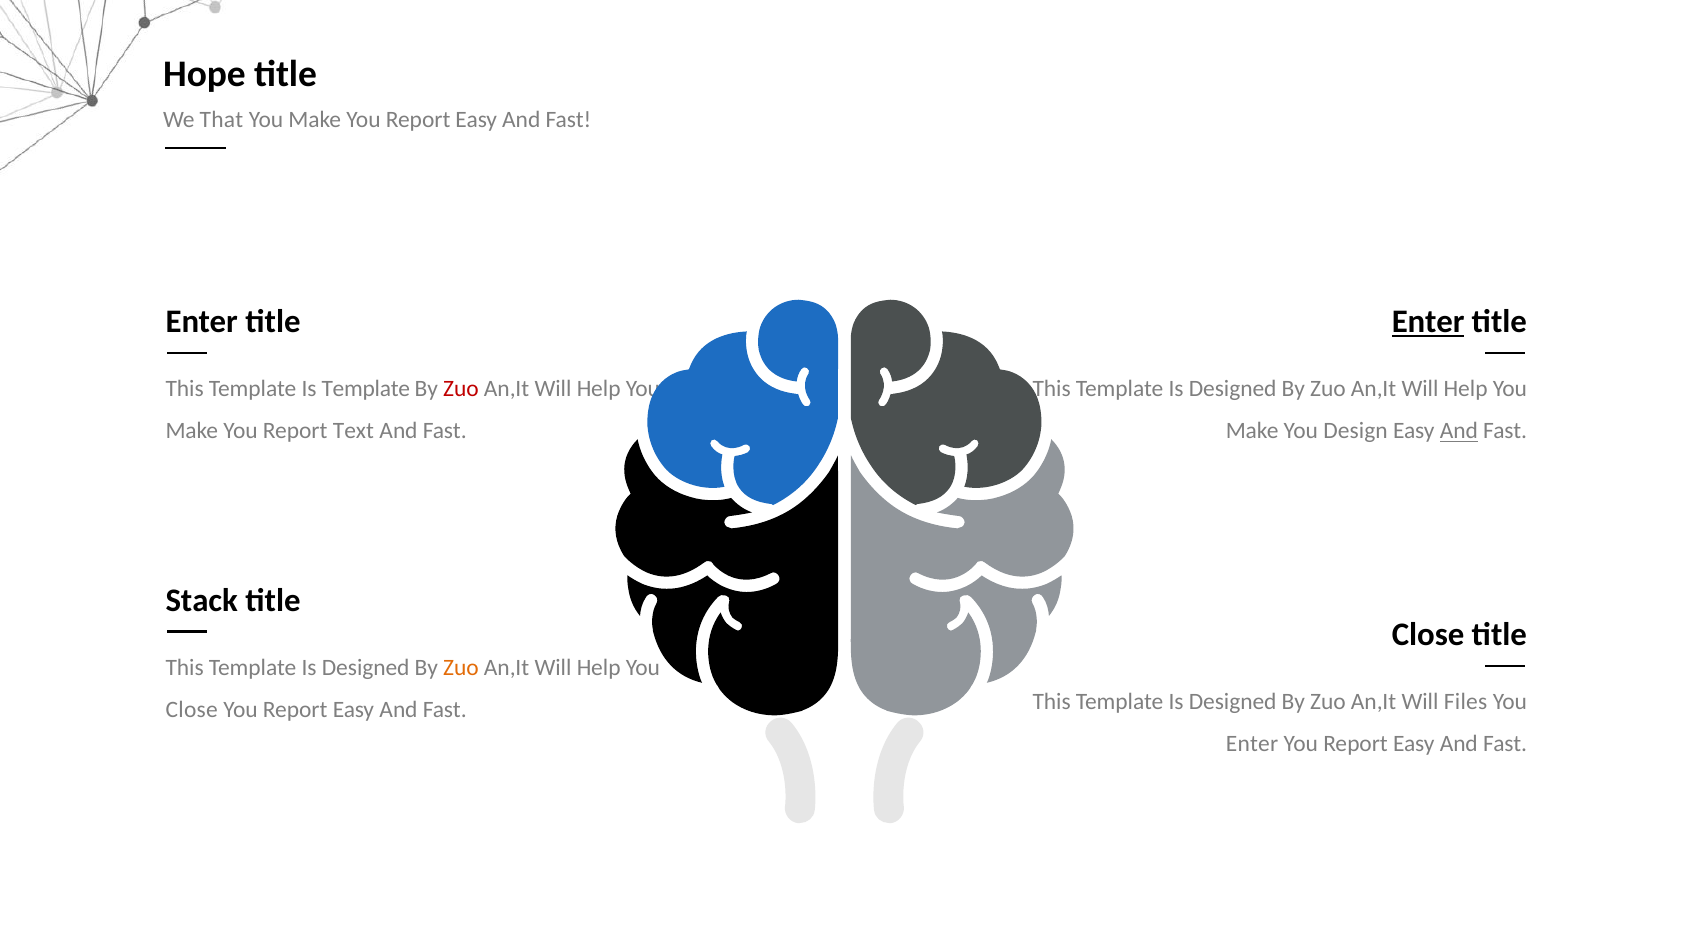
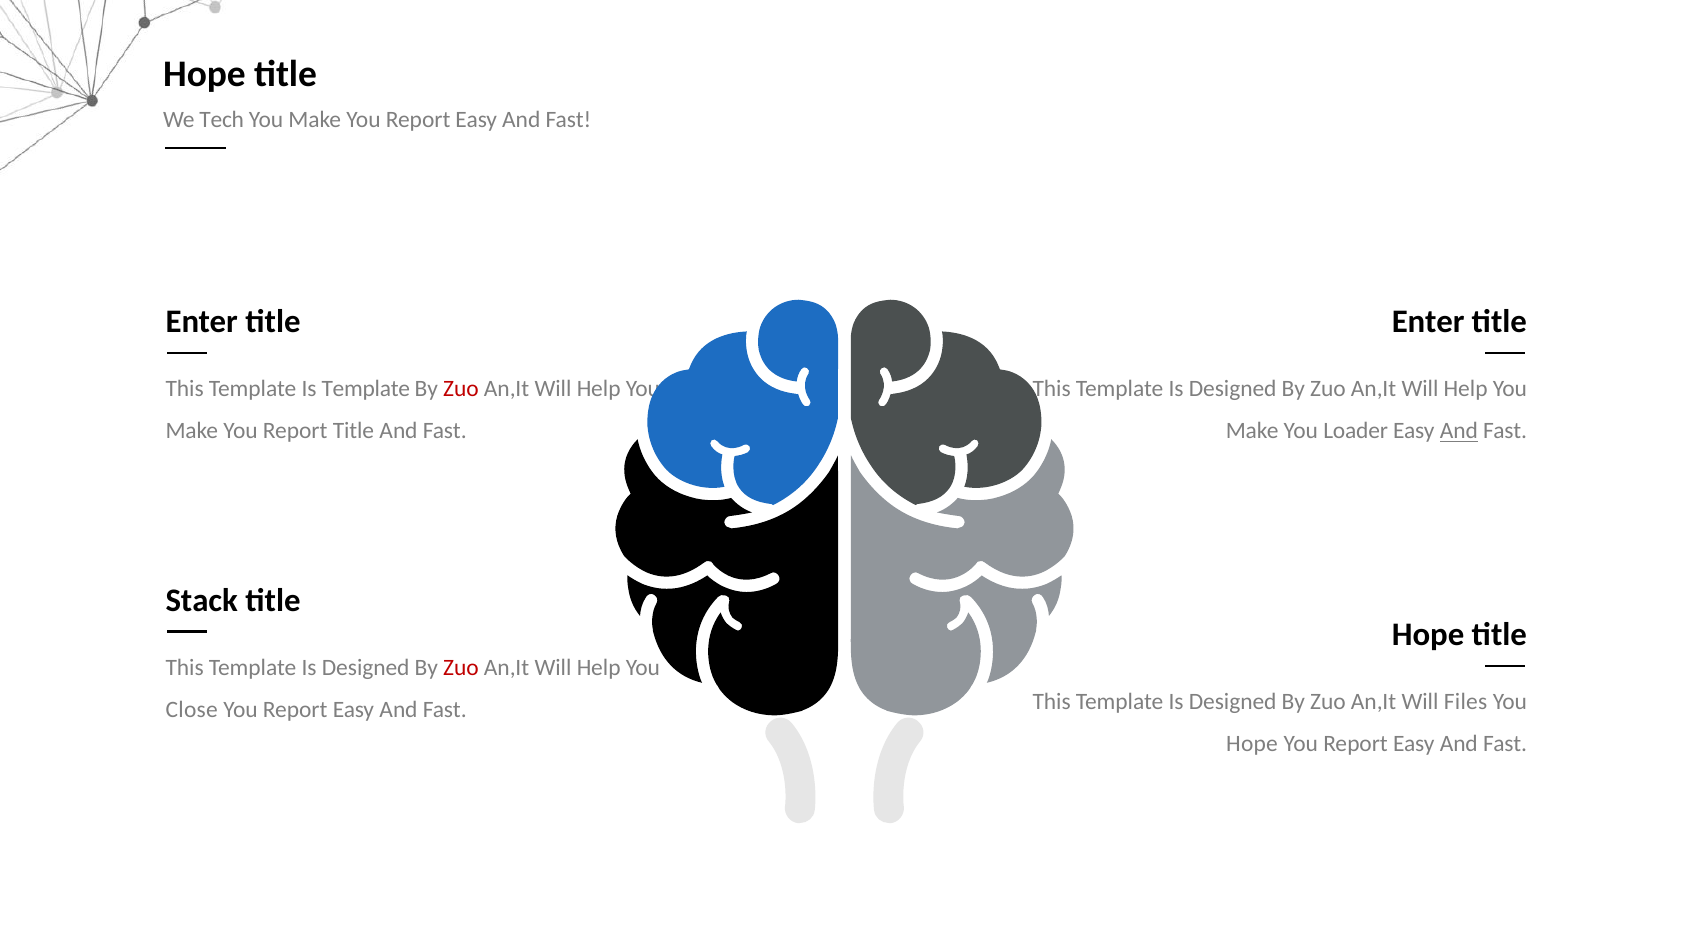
That: That -> Tech
Enter at (1428, 322) underline: present -> none
Report Text: Text -> Title
Design: Design -> Loader
Close at (1428, 635): Close -> Hope
Zuo at (461, 668) colour: orange -> red
Enter at (1252, 744): Enter -> Hope
